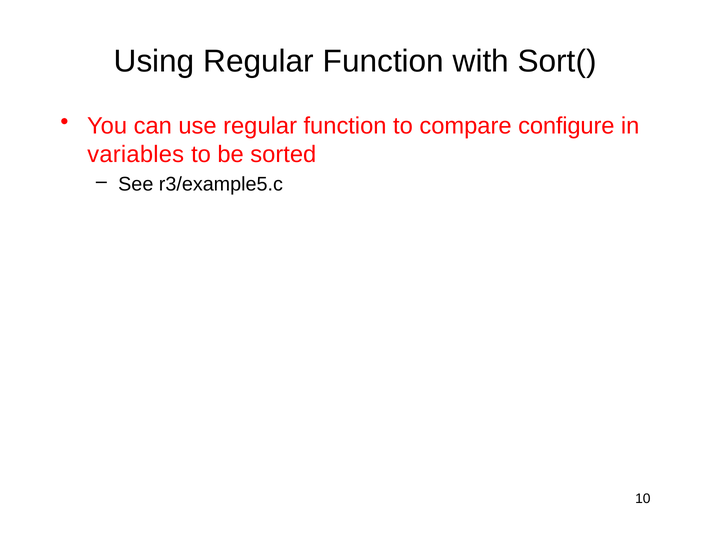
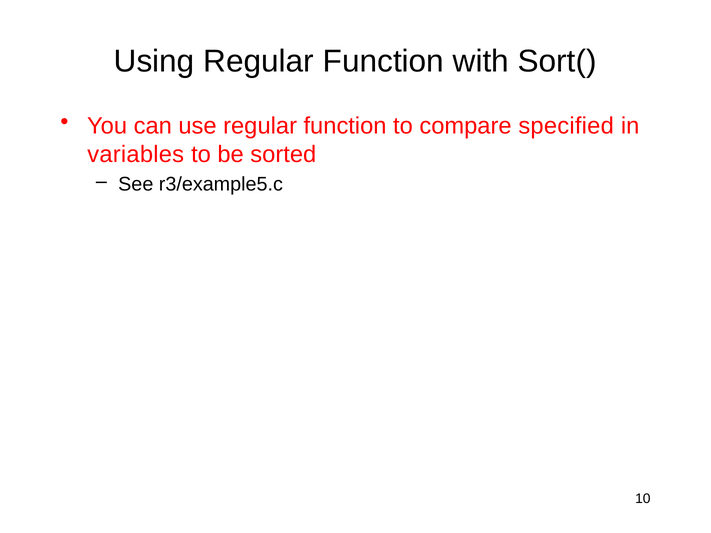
configure: configure -> specified
